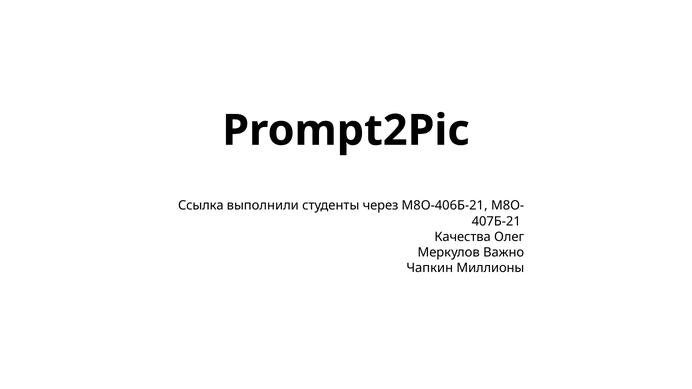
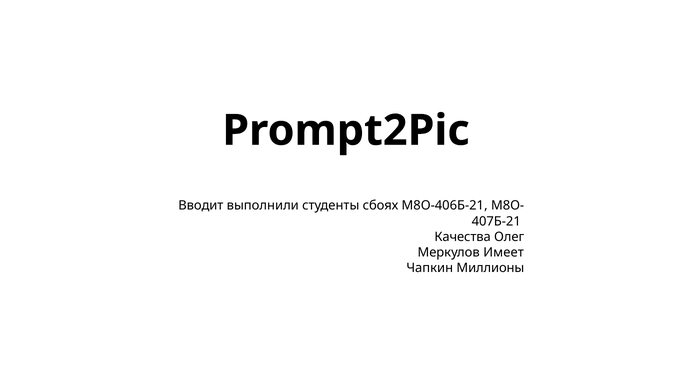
Ссылка: Ссылка -> Вводит
через: через -> сбоях
Важно: Важно -> Имеет
